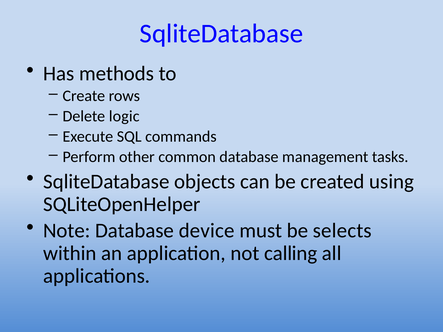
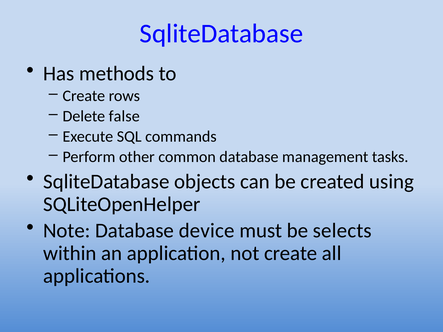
logic: logic -> false
not calling: calling -> create
